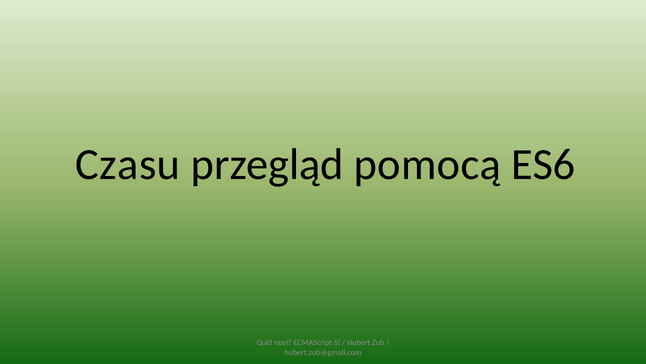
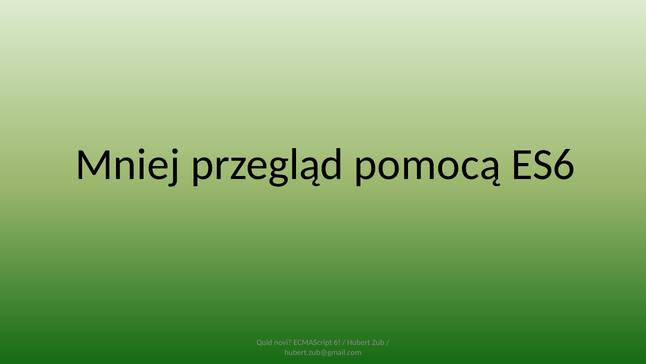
Czasu: Czasu -> Mniej
